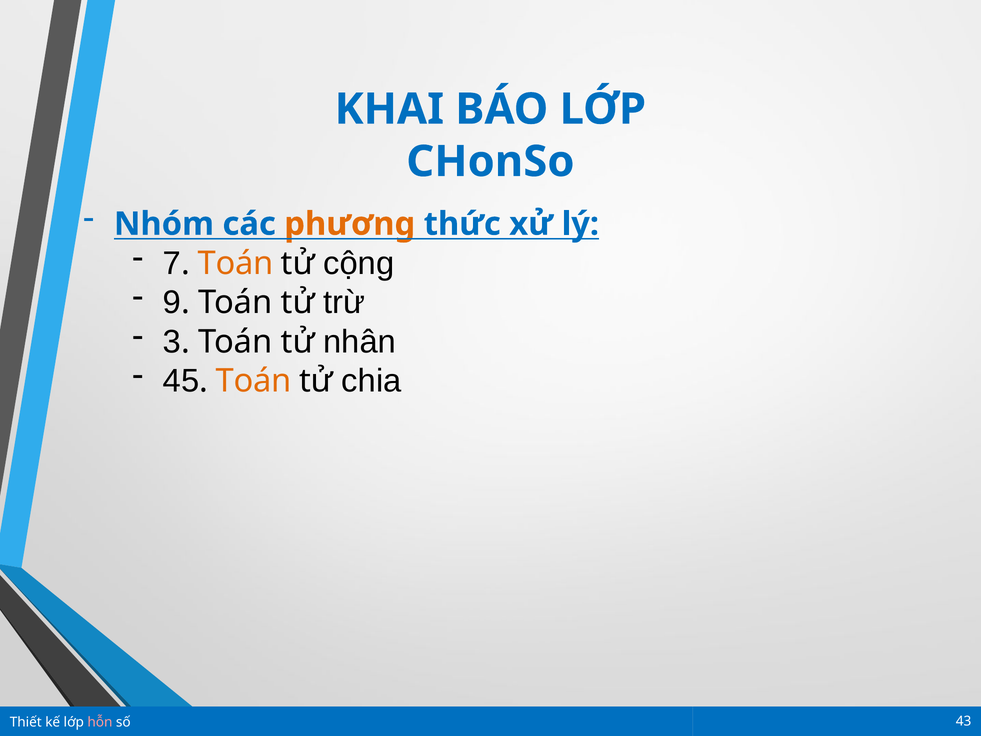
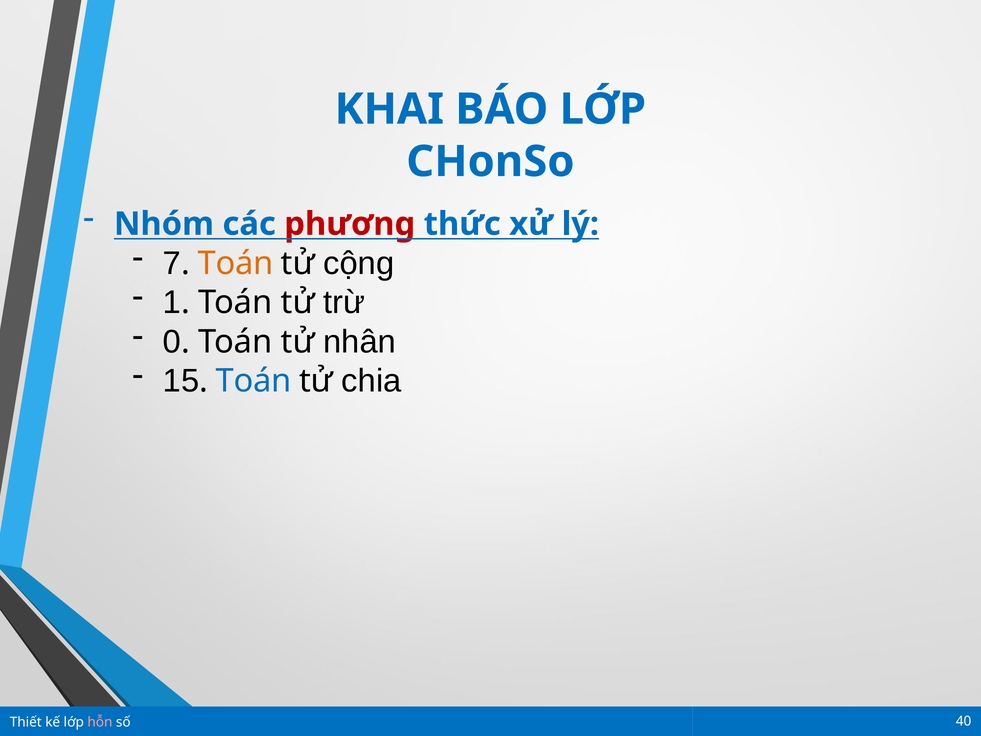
phương colour: orange -> red
9: 9 -> 1
3: 3 -> 0
45: 45 -> 15
Toán at (254, 381) colour: orange -> blue
43: 43 -> 40
